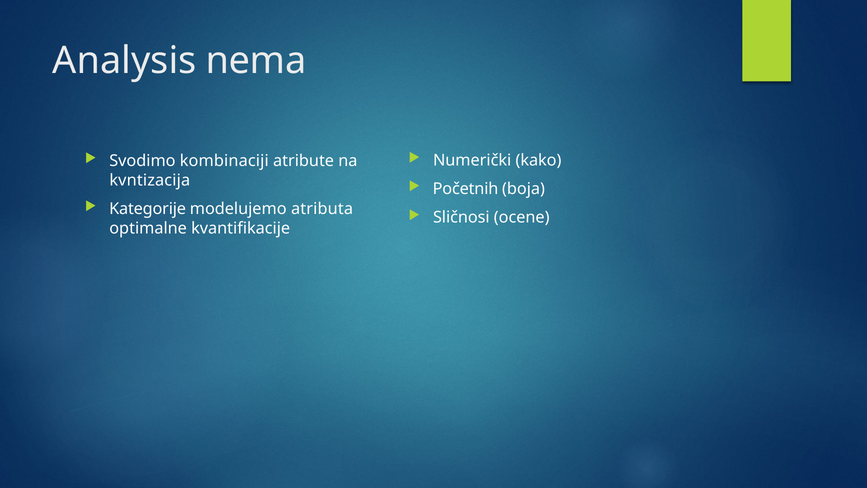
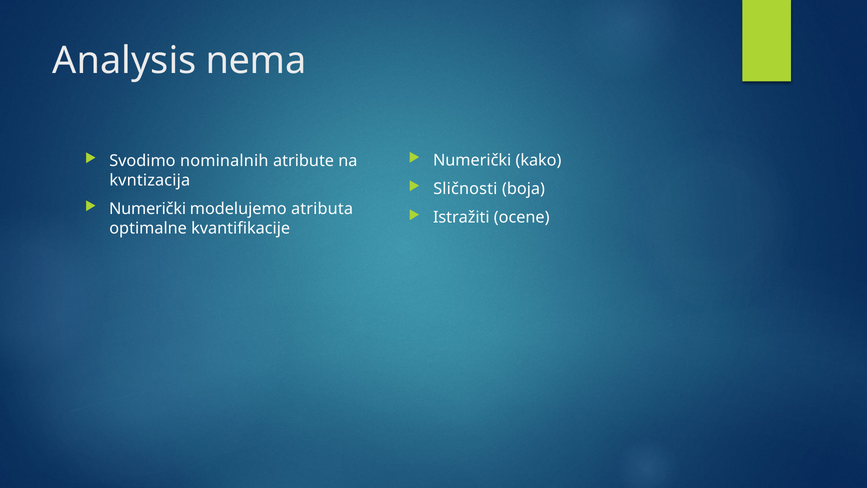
kombinaciji: kombinaciji -> nominalnih
Početnih: Početnih -> Sličnosti
Kategorije at (148, 209): Kategorije -> Numerički
Sličnosi: Sličnosi -> Istražiti
